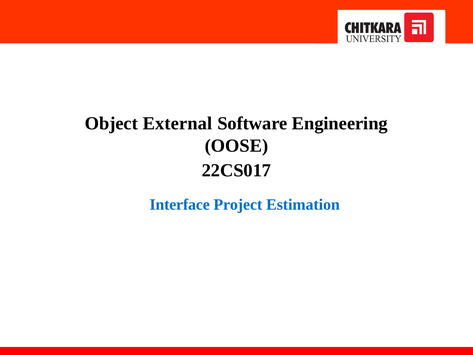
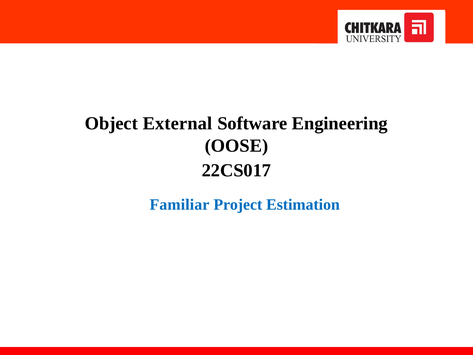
Interface: Interface -> Familiar
